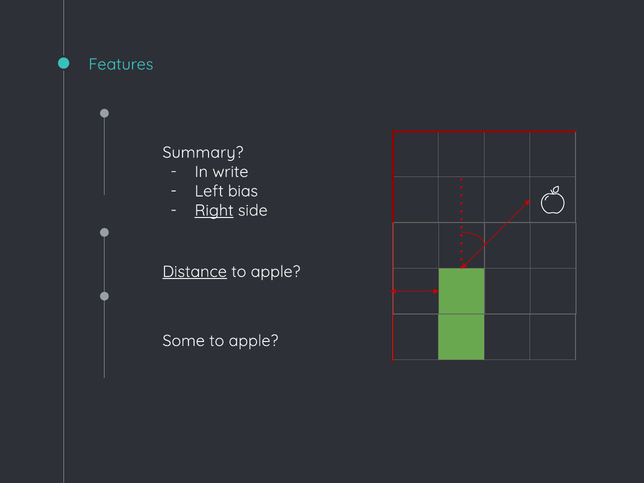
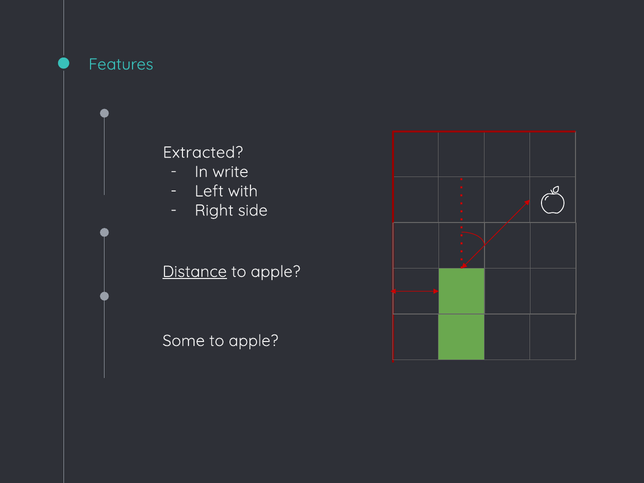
Summary: Summary -> Extracted
bias: bias -> with
Right underline: present -> none
